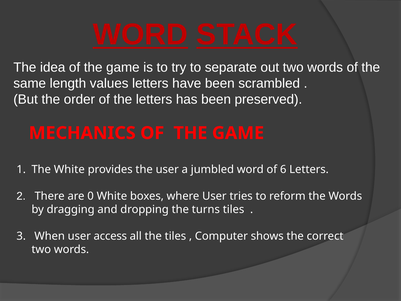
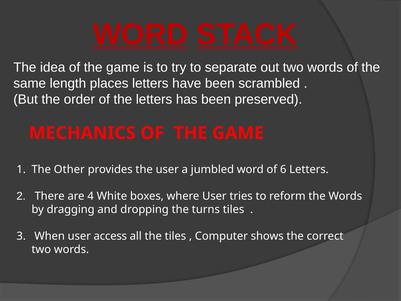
values: values -> places
The White: White -> Other
0: 0 -> 4
